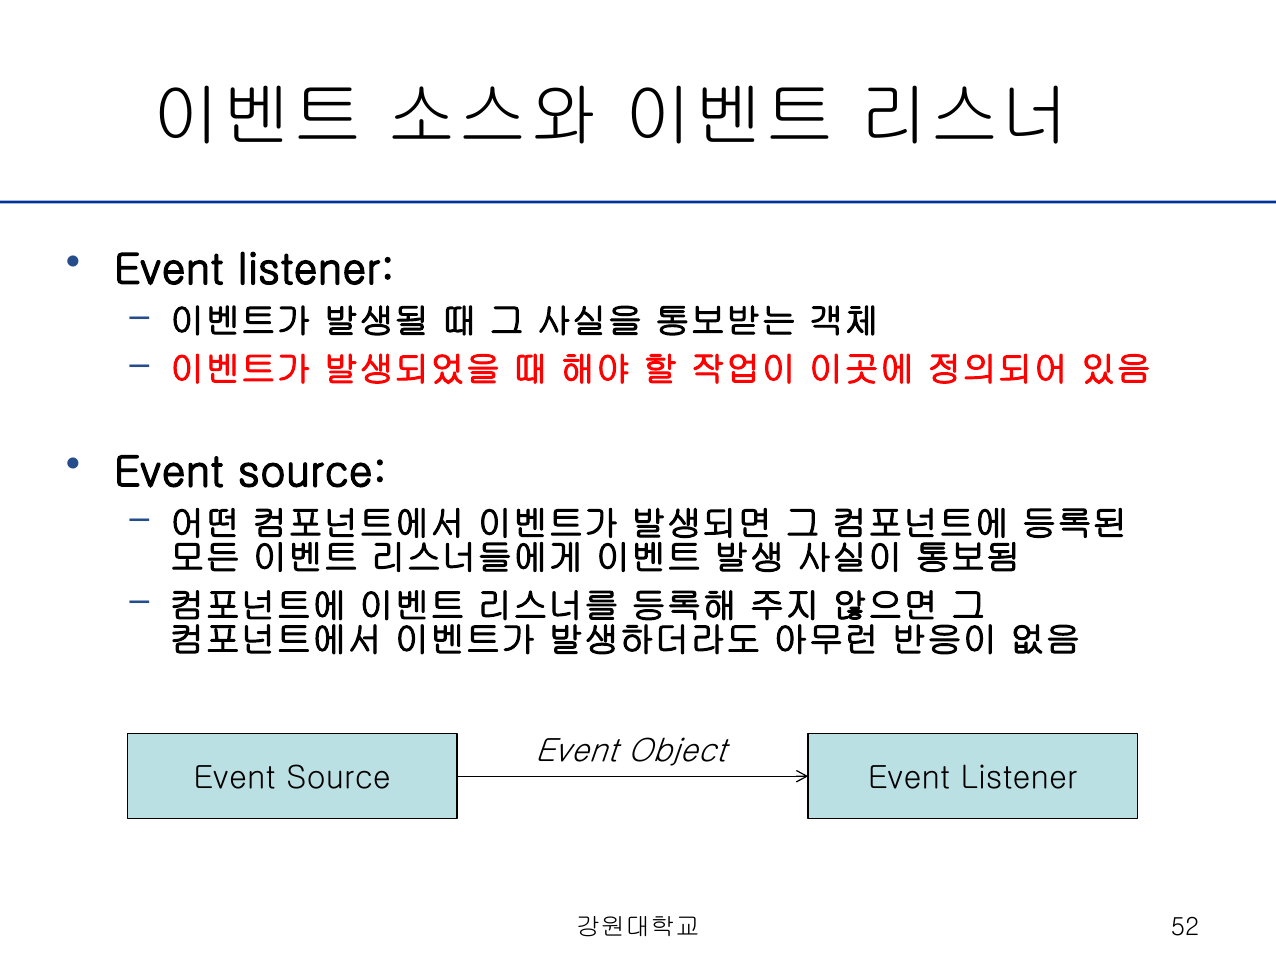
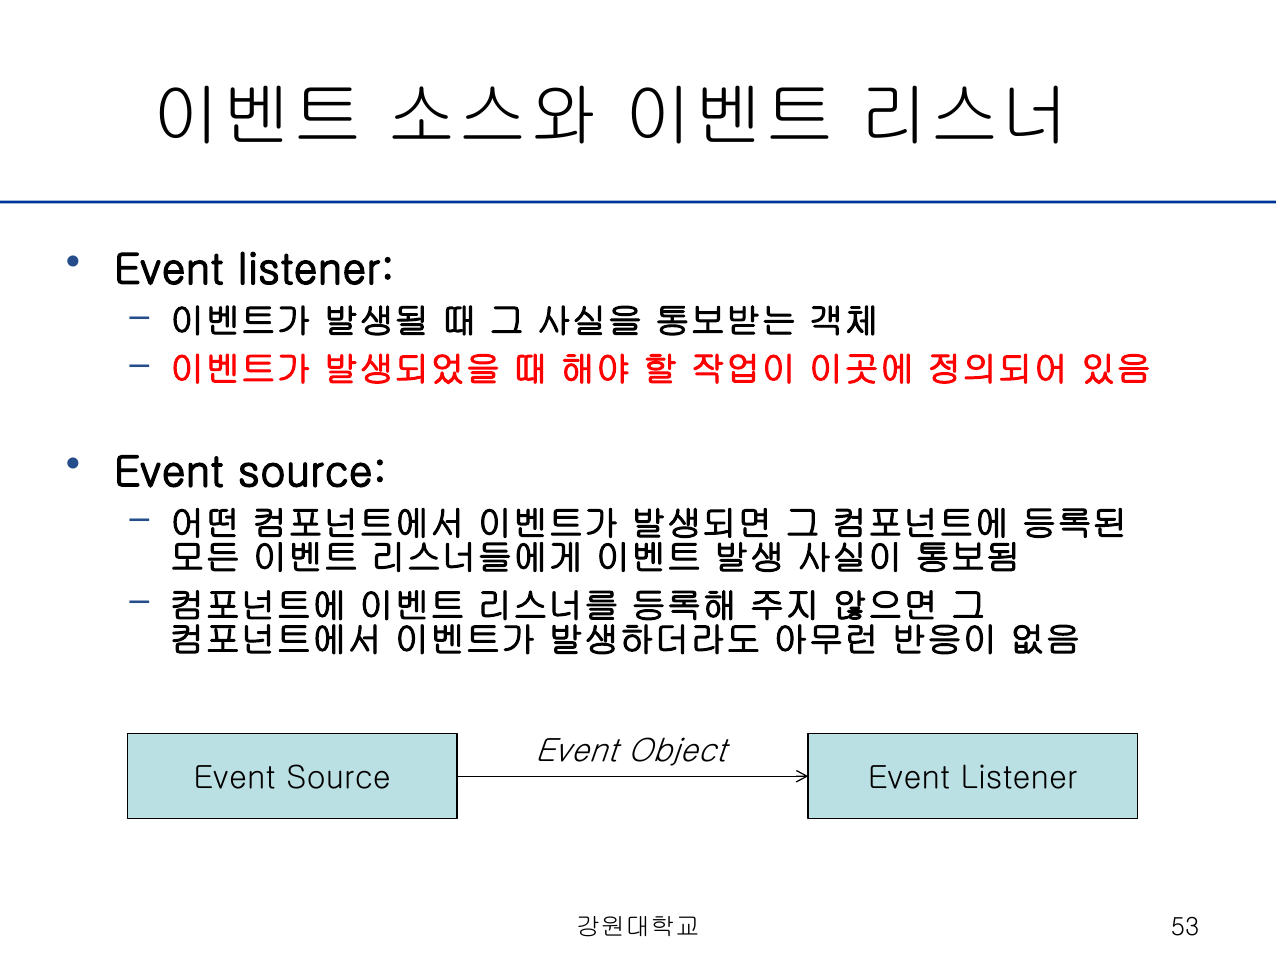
52: 52 -> 53
